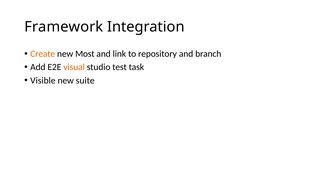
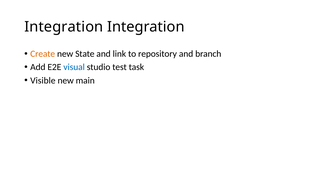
Framework at (64, 27): Framework -> Integration
Most: Most -> State
visual colour: orange -> blue
suite: suite -> main
